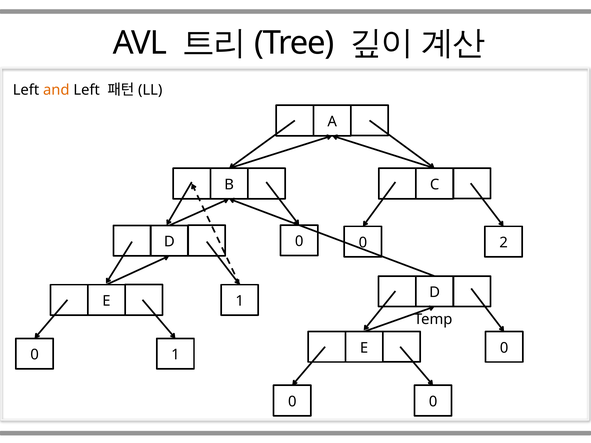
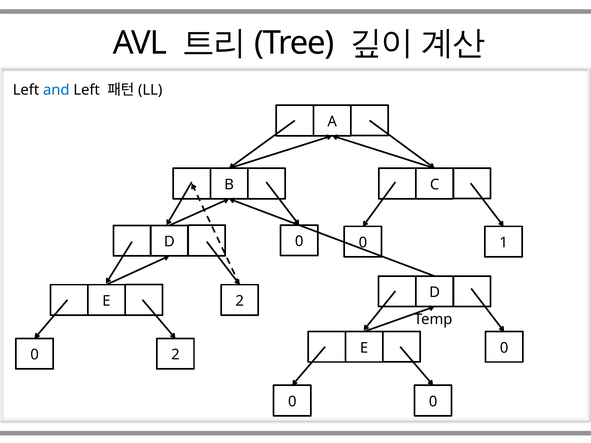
and colour: orange -> blue
2: 2 -> 1
E 1: 1 -> 2
0 1: 1 -> 2
